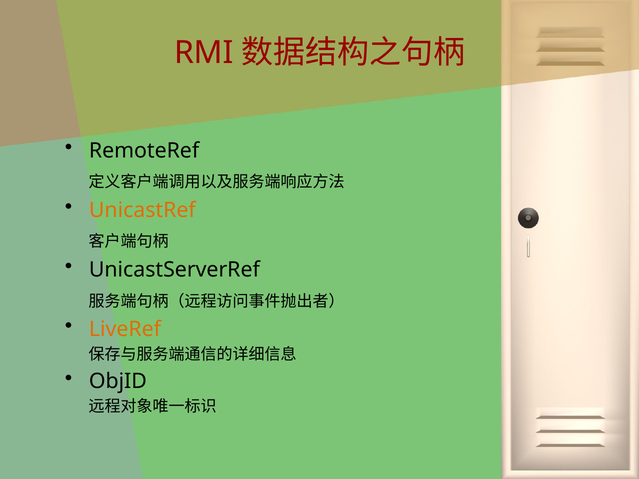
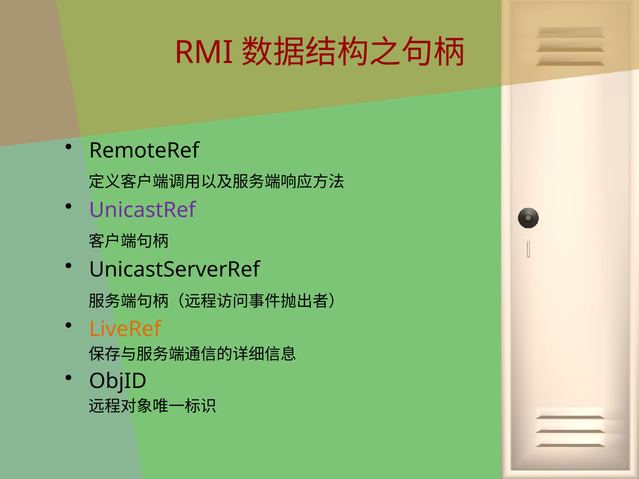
UnicastRef colour: orange -> purple
